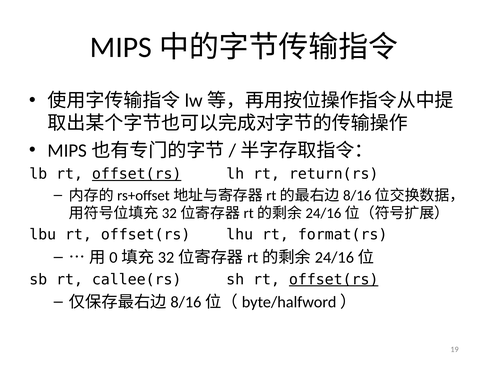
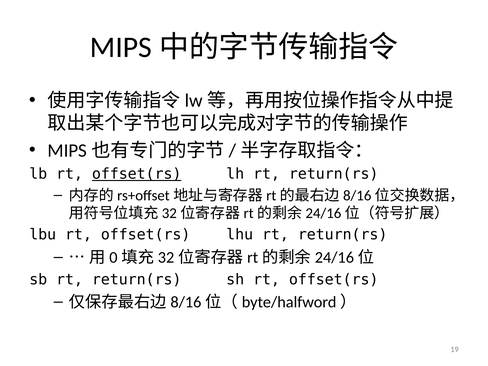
lhu rt format(rs: format(rs -> return(rs
sb rt callee(rs: callee(rs -> return(rs
offset(rs at (334, 279) underline: present -> none
